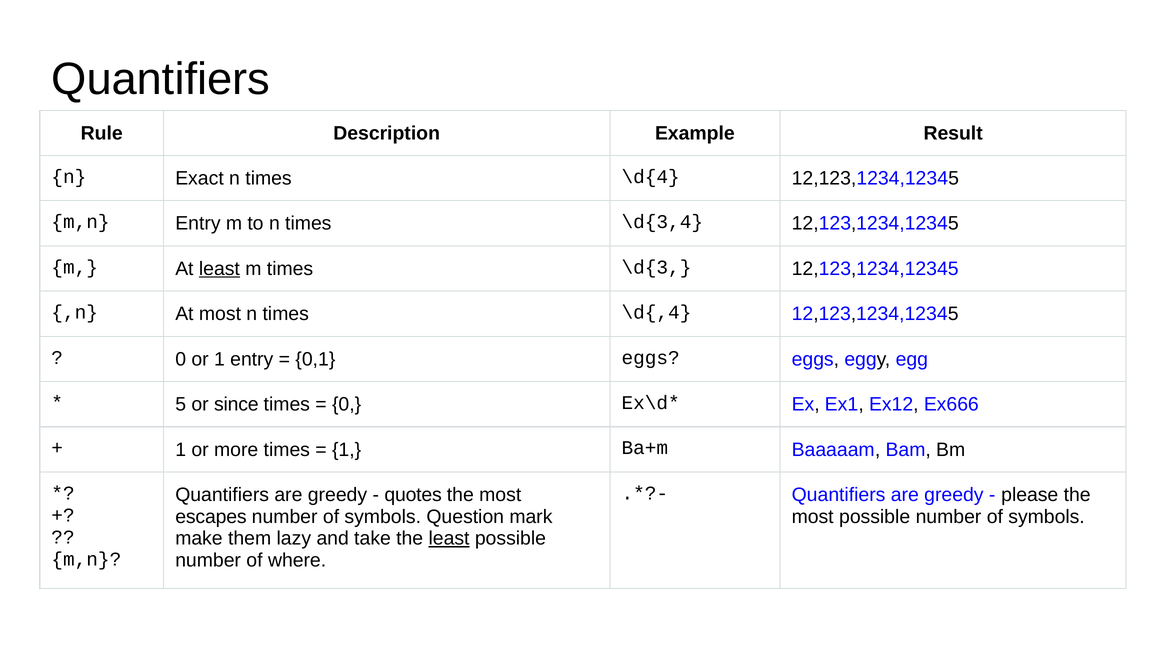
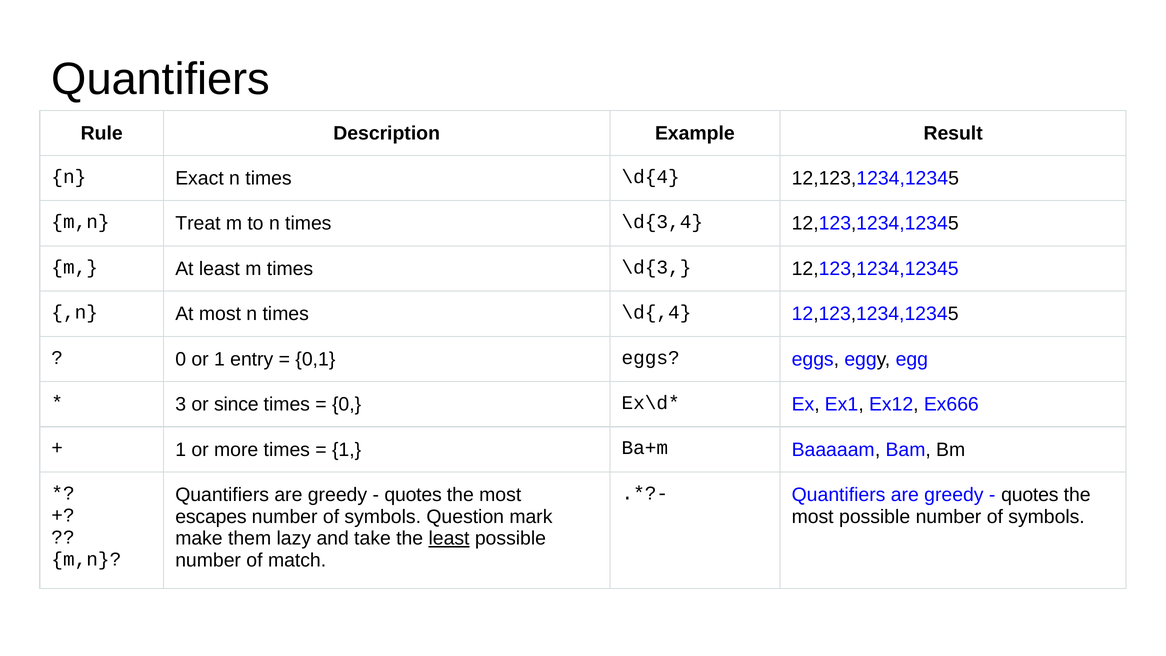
m,n Entry: Entry -> Treat
least at (219, 269) underline: present -> none
5: 5 -> 3
please at (1030, 495): please -> quotes
where: where -> match
